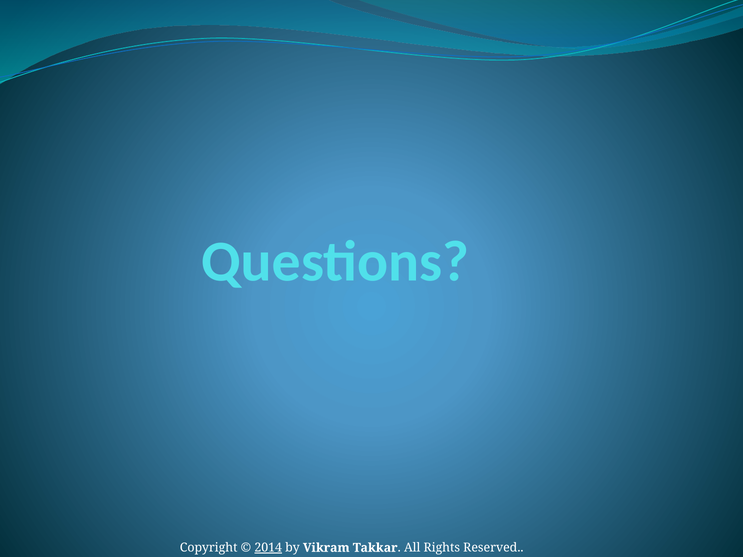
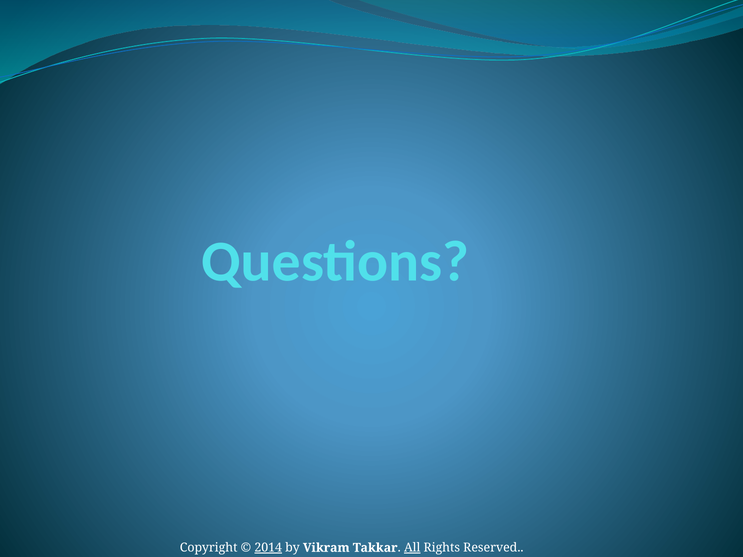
All underline: none -> present
